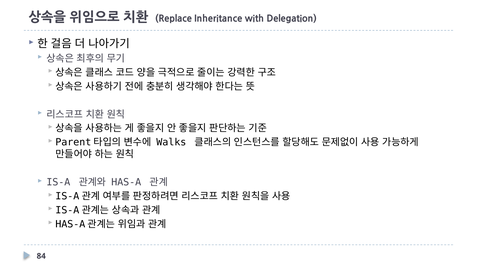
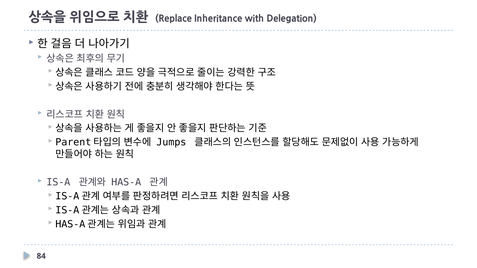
Walks: Walks -> Jumps
